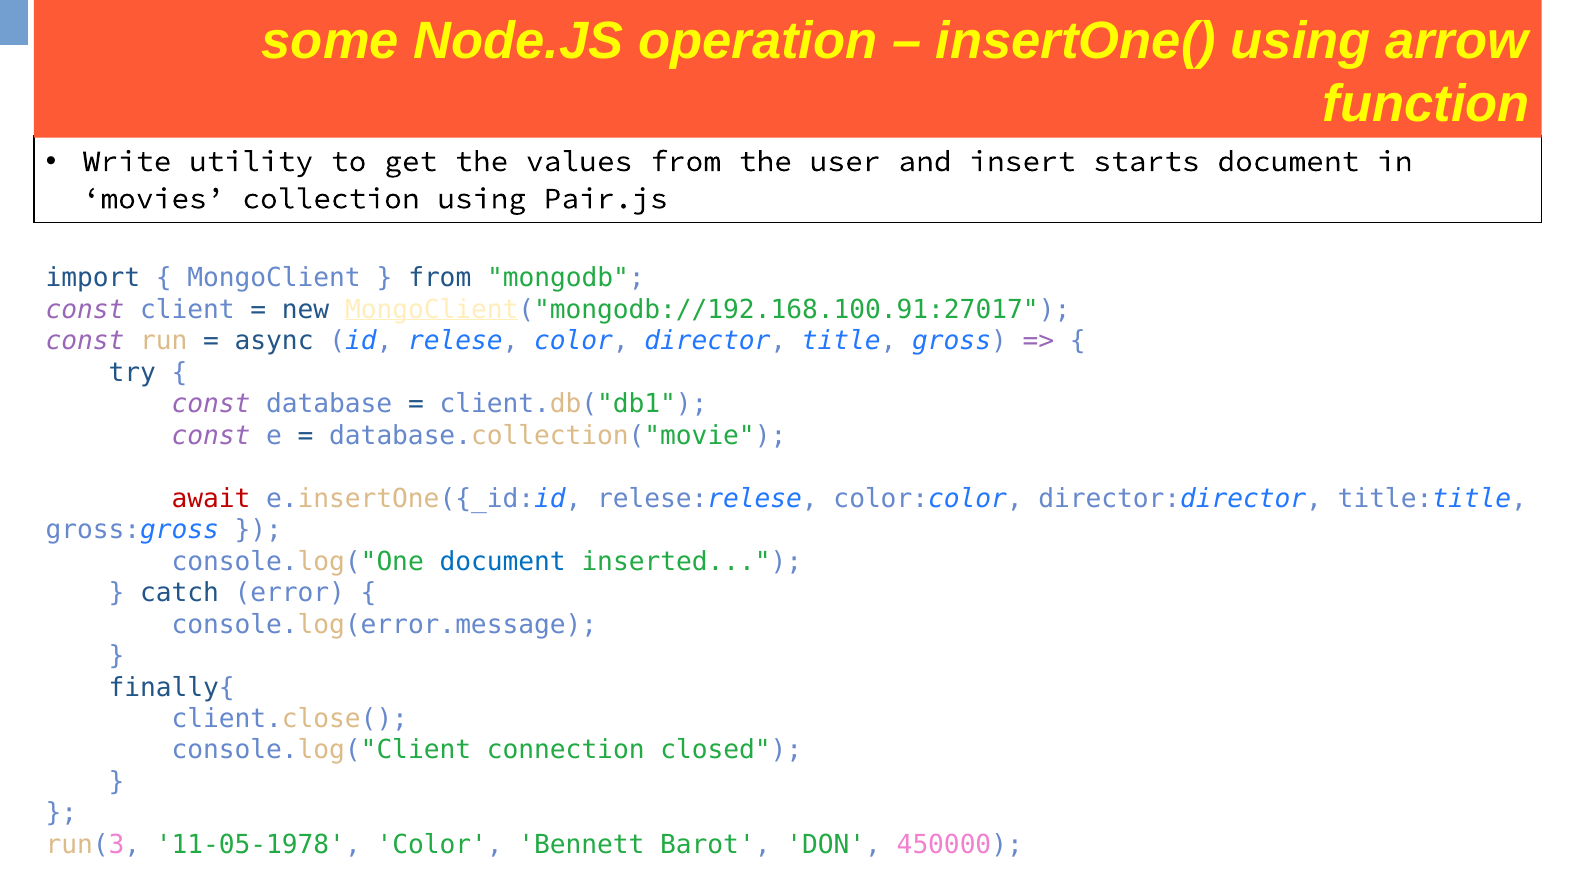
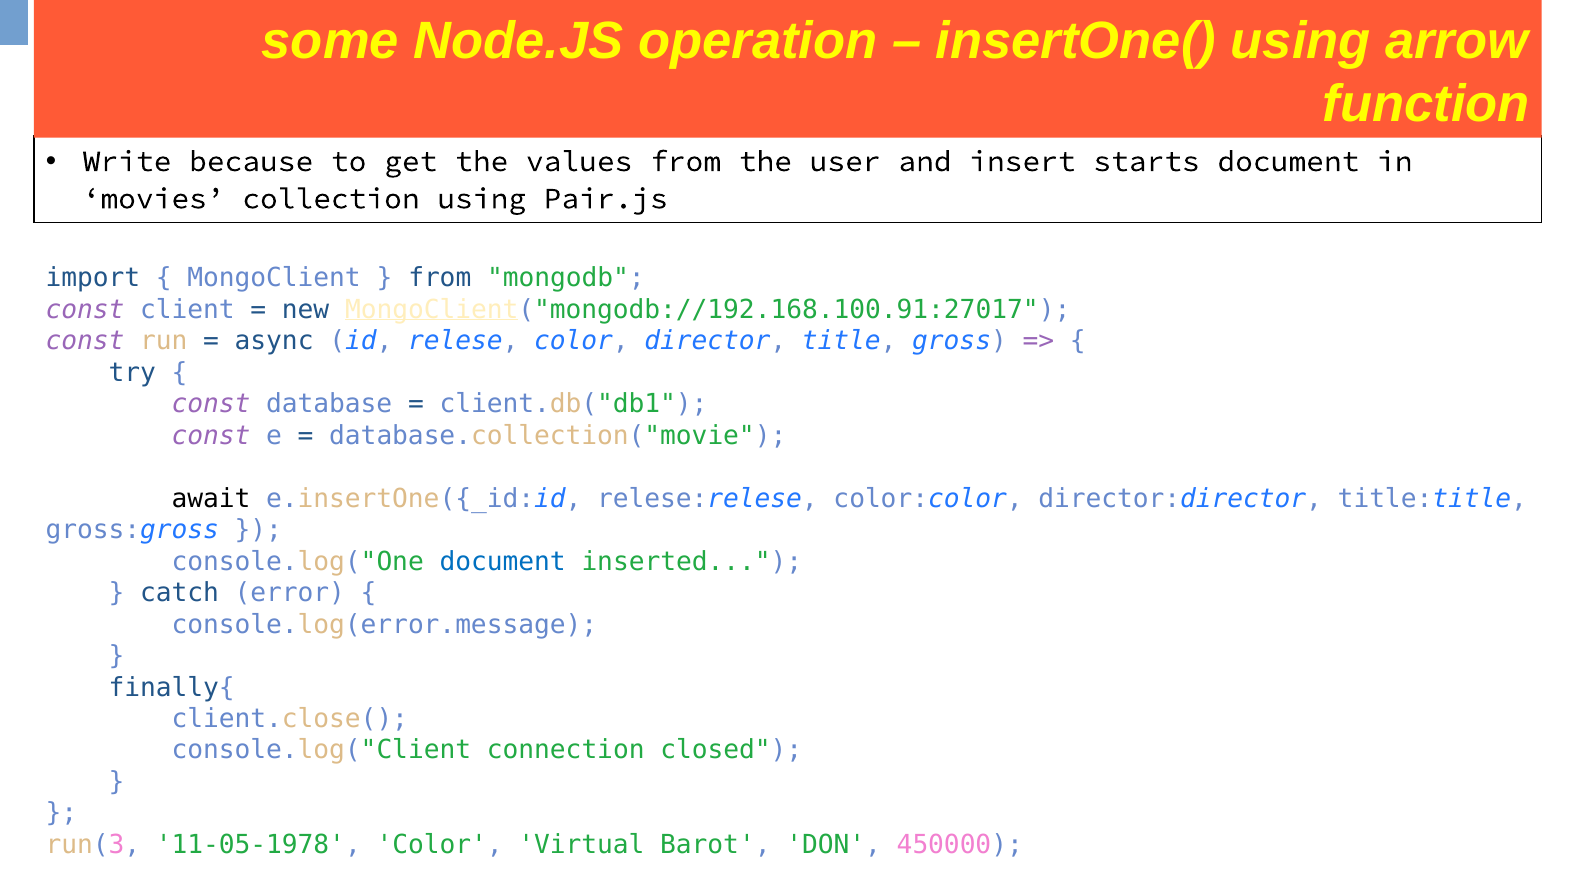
utility: utility -> because
await colour: red -> black
Bennett: Bennett -> Virtual
